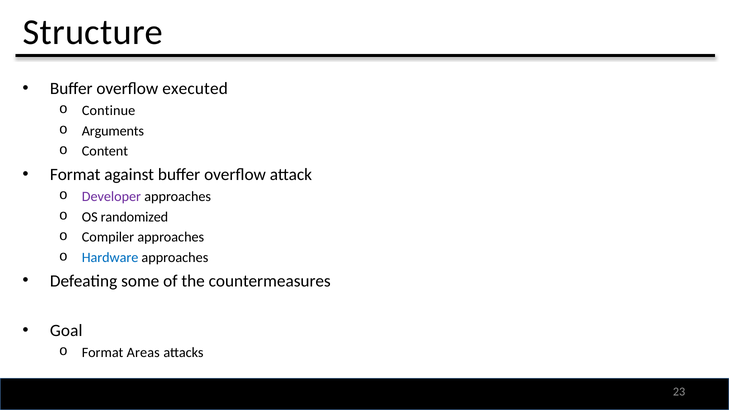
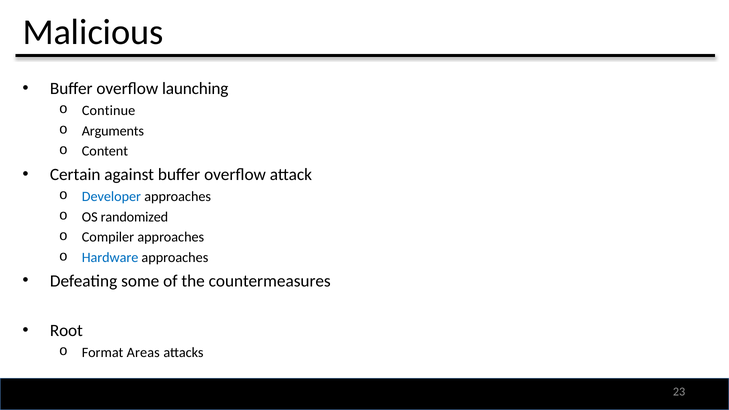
Structure: Structure -> Malicious
executed: executed -> launching
Format at (75, 175): Format -> Certain
Developer colour: purple -> blue
Goal: Goal -> Root
